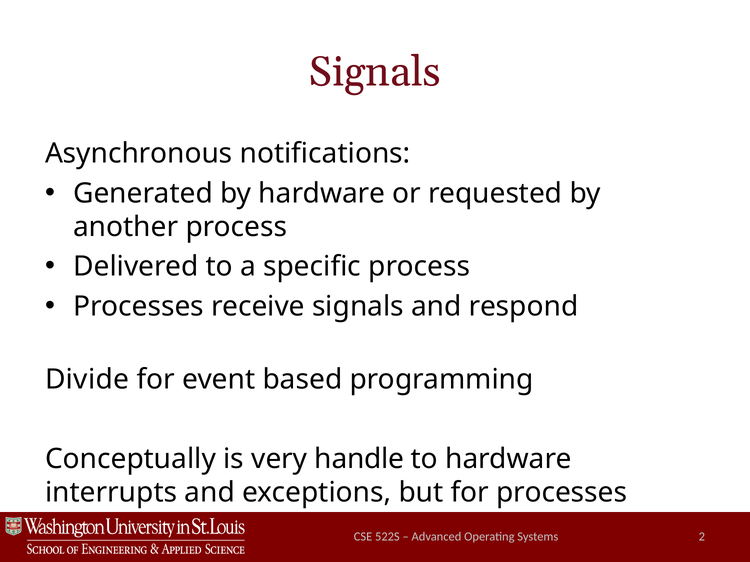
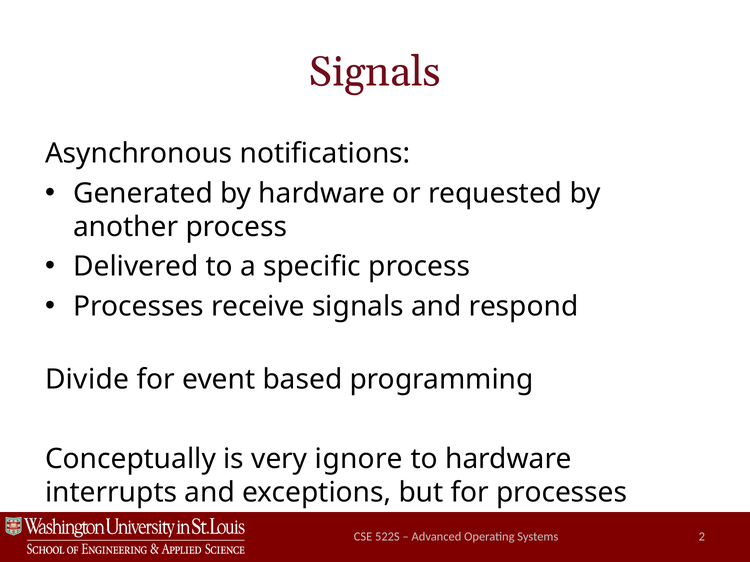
handle: handle -> ignore
